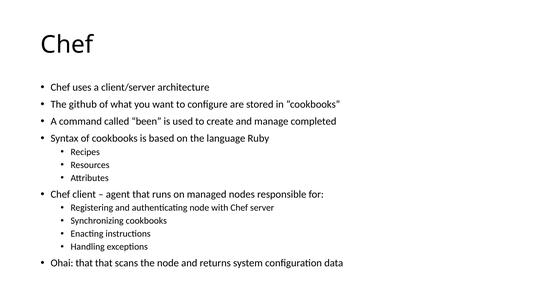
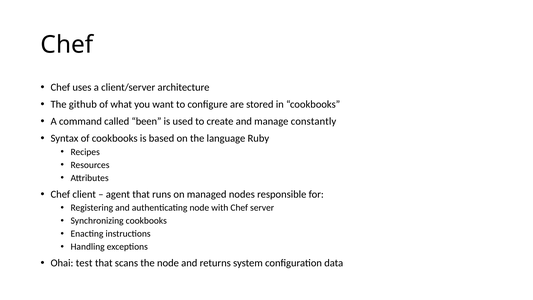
completed: completed -> constantly
Ohai that: that -> test
